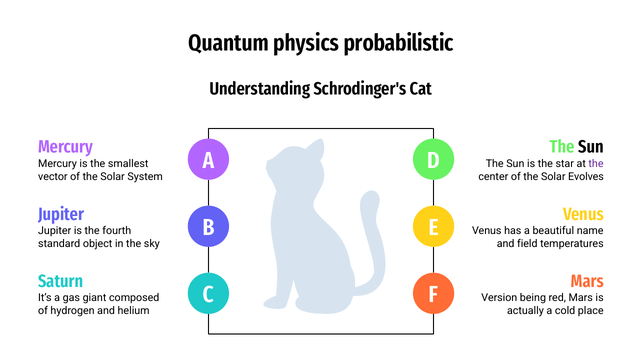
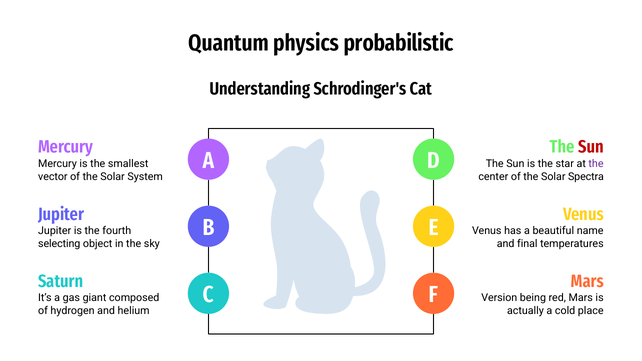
Sun at (591, 147) colour: black -> red
Evolves: Evolves -> Spectra
standard: standard -> selecting
field: field -> final
